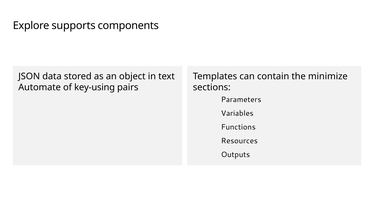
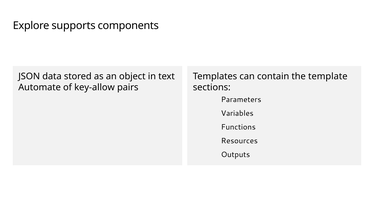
minimize: minimize -> template
key-using: key-using -> key-allow
